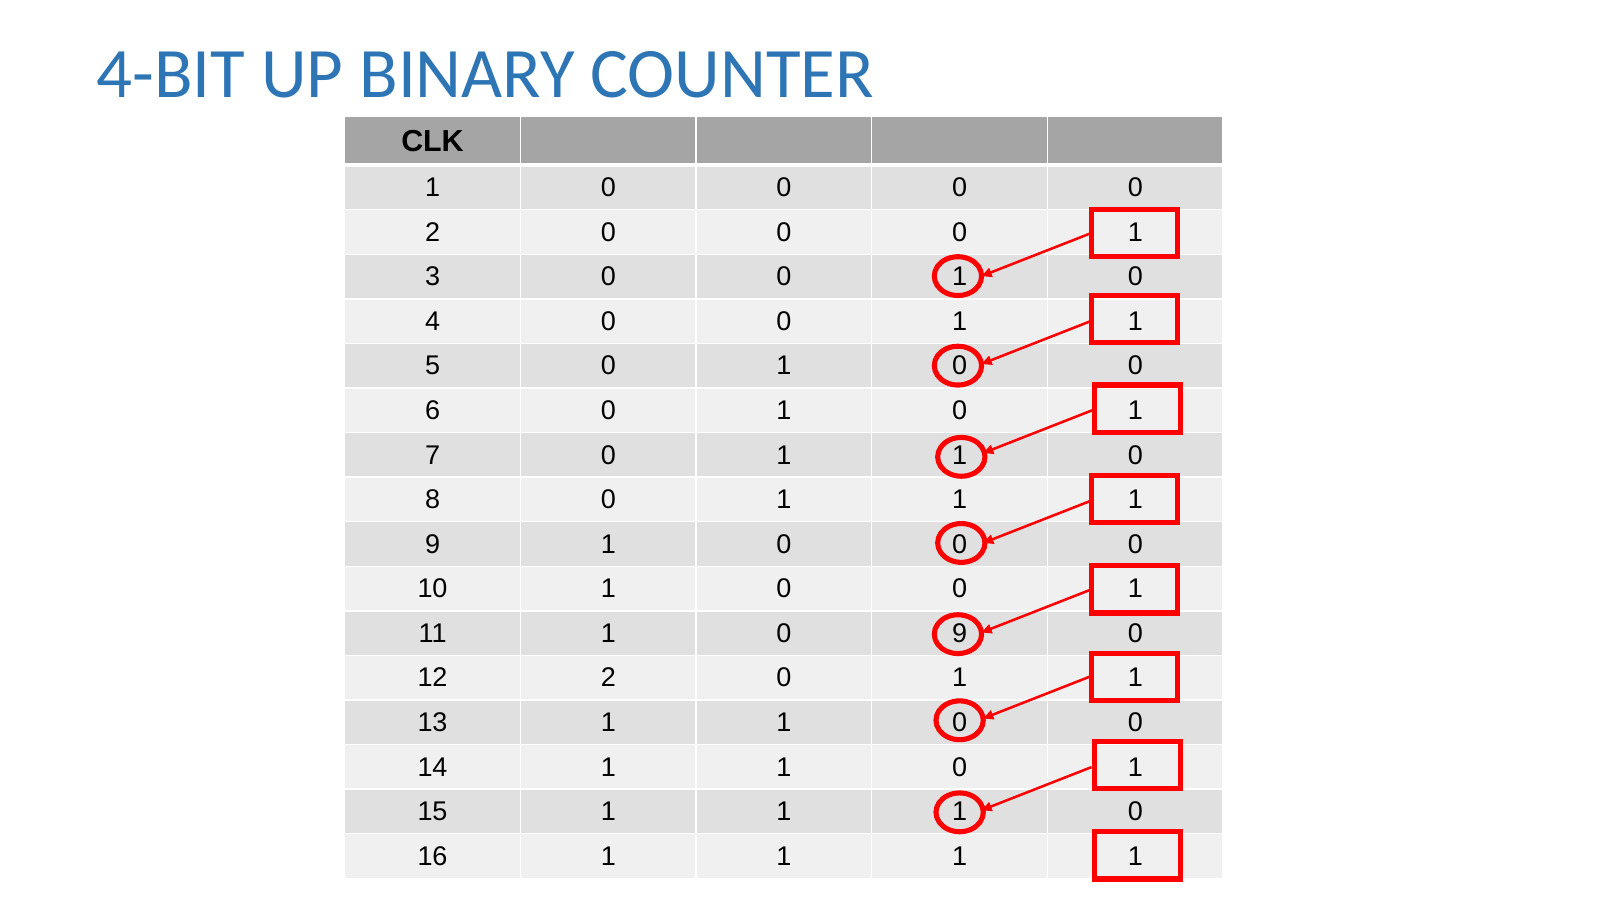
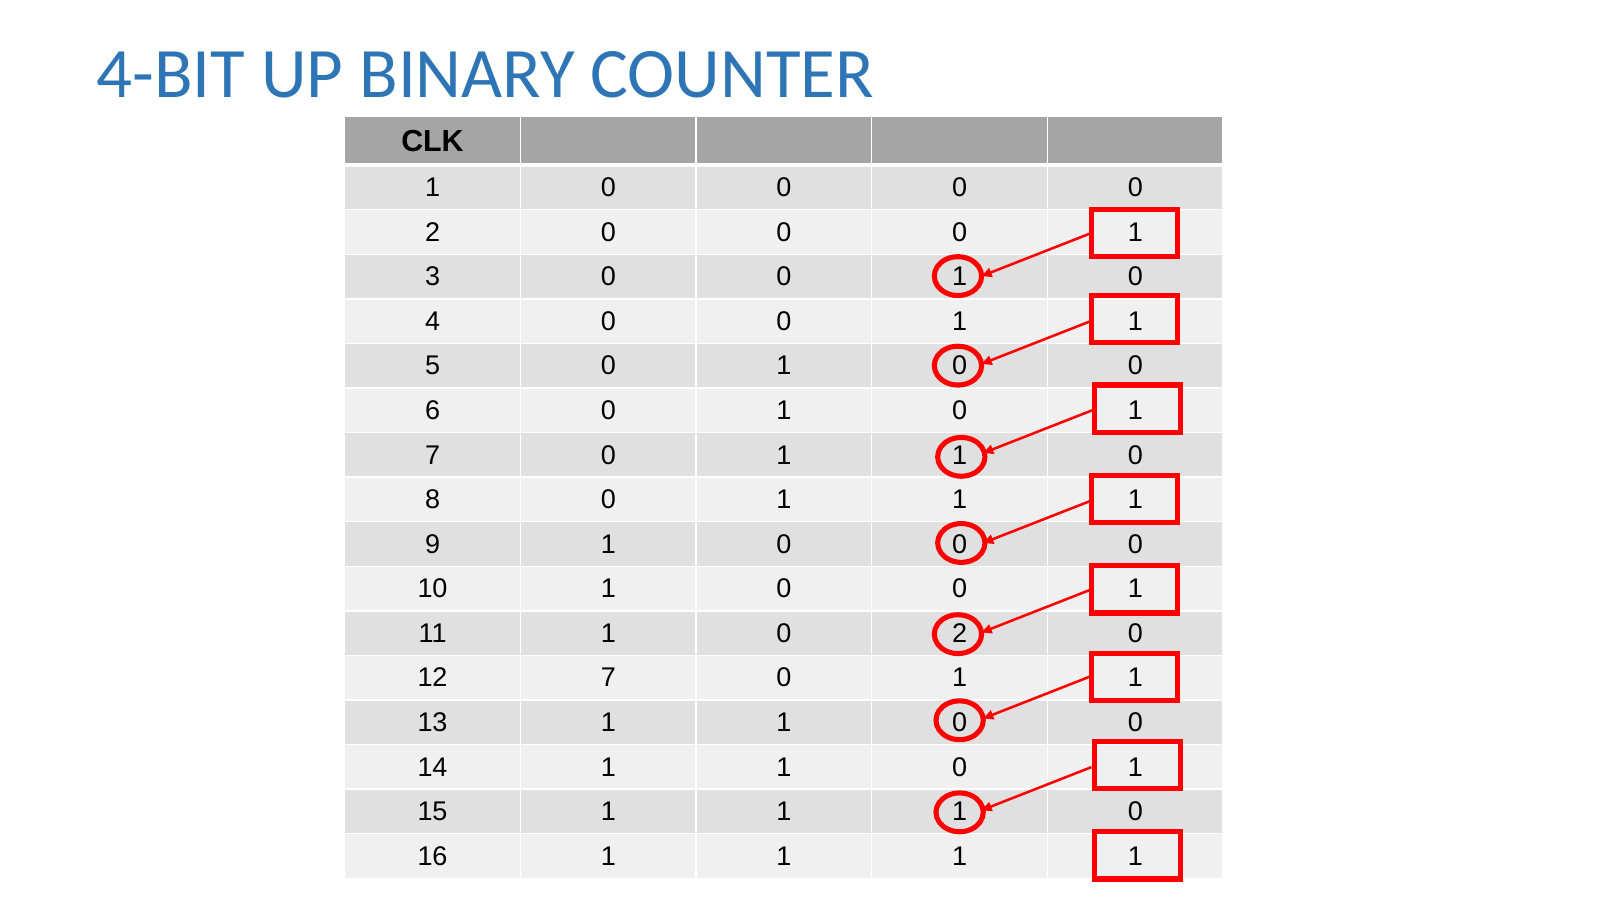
1 0 9: 9 -> 2
12 2: 2 -> 7
